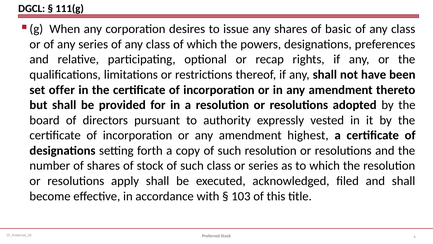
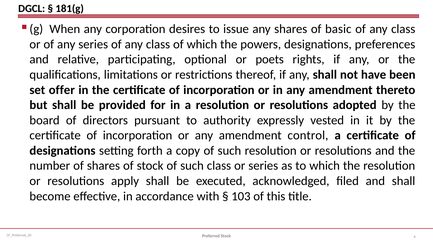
111(g: 111(g -> 181(g
recap: recap -> poets
highest: highest -> control
